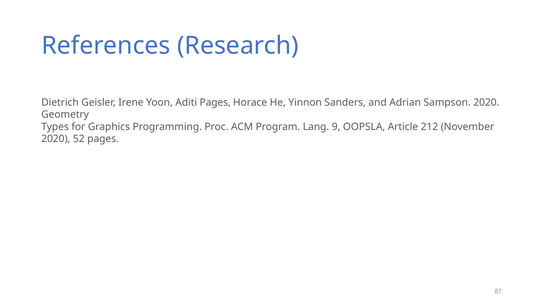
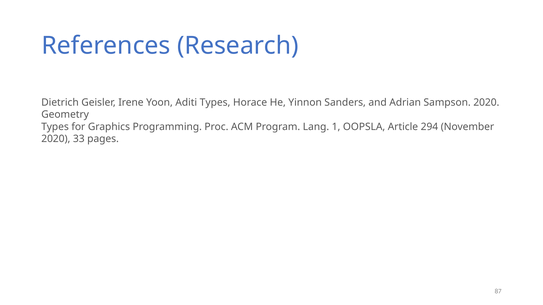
Aditi Pages: Pages -> Types
9: 9 -> 1
212: 212 -> 294
52: 52 -> 33
